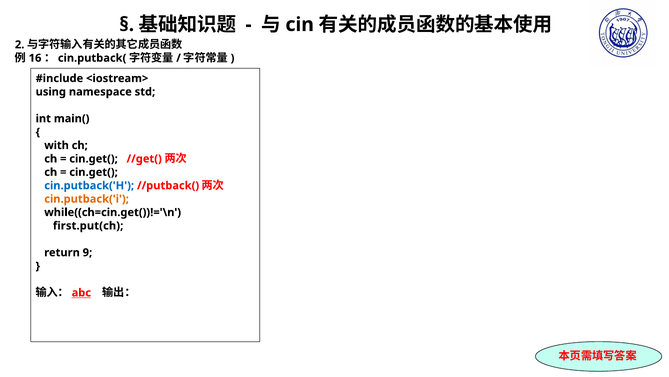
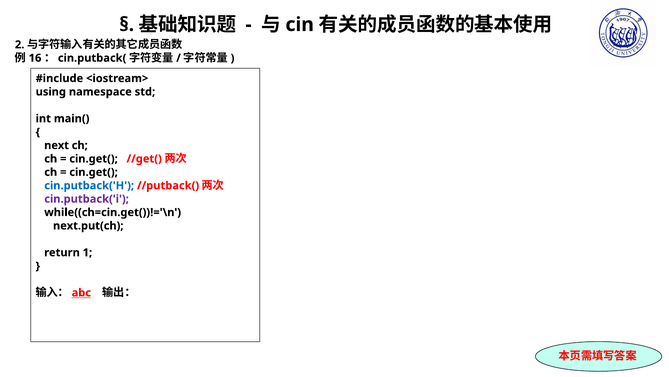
with: with -> next
cin.putback('i colour: orange -> purple
first.put(ch: first.put(ch -> next.put(ch
9: 9 -> 1
